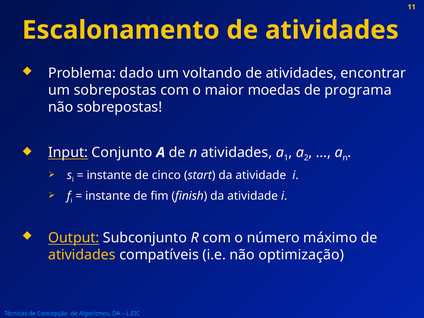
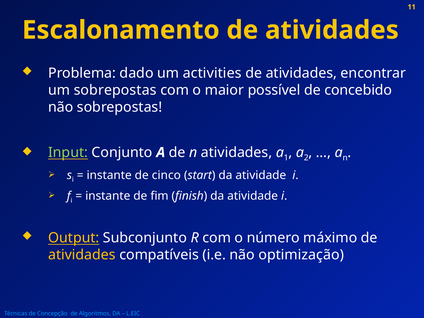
voltando: voltando -> activities
moedas: moedas -> possível
programa: programa -> concebido
Input colour: white -> light green
